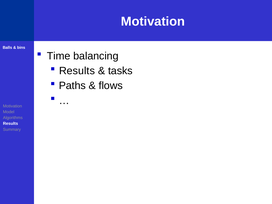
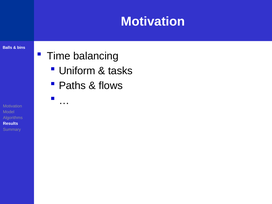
Results at (77, 71): Results -> Uniform
